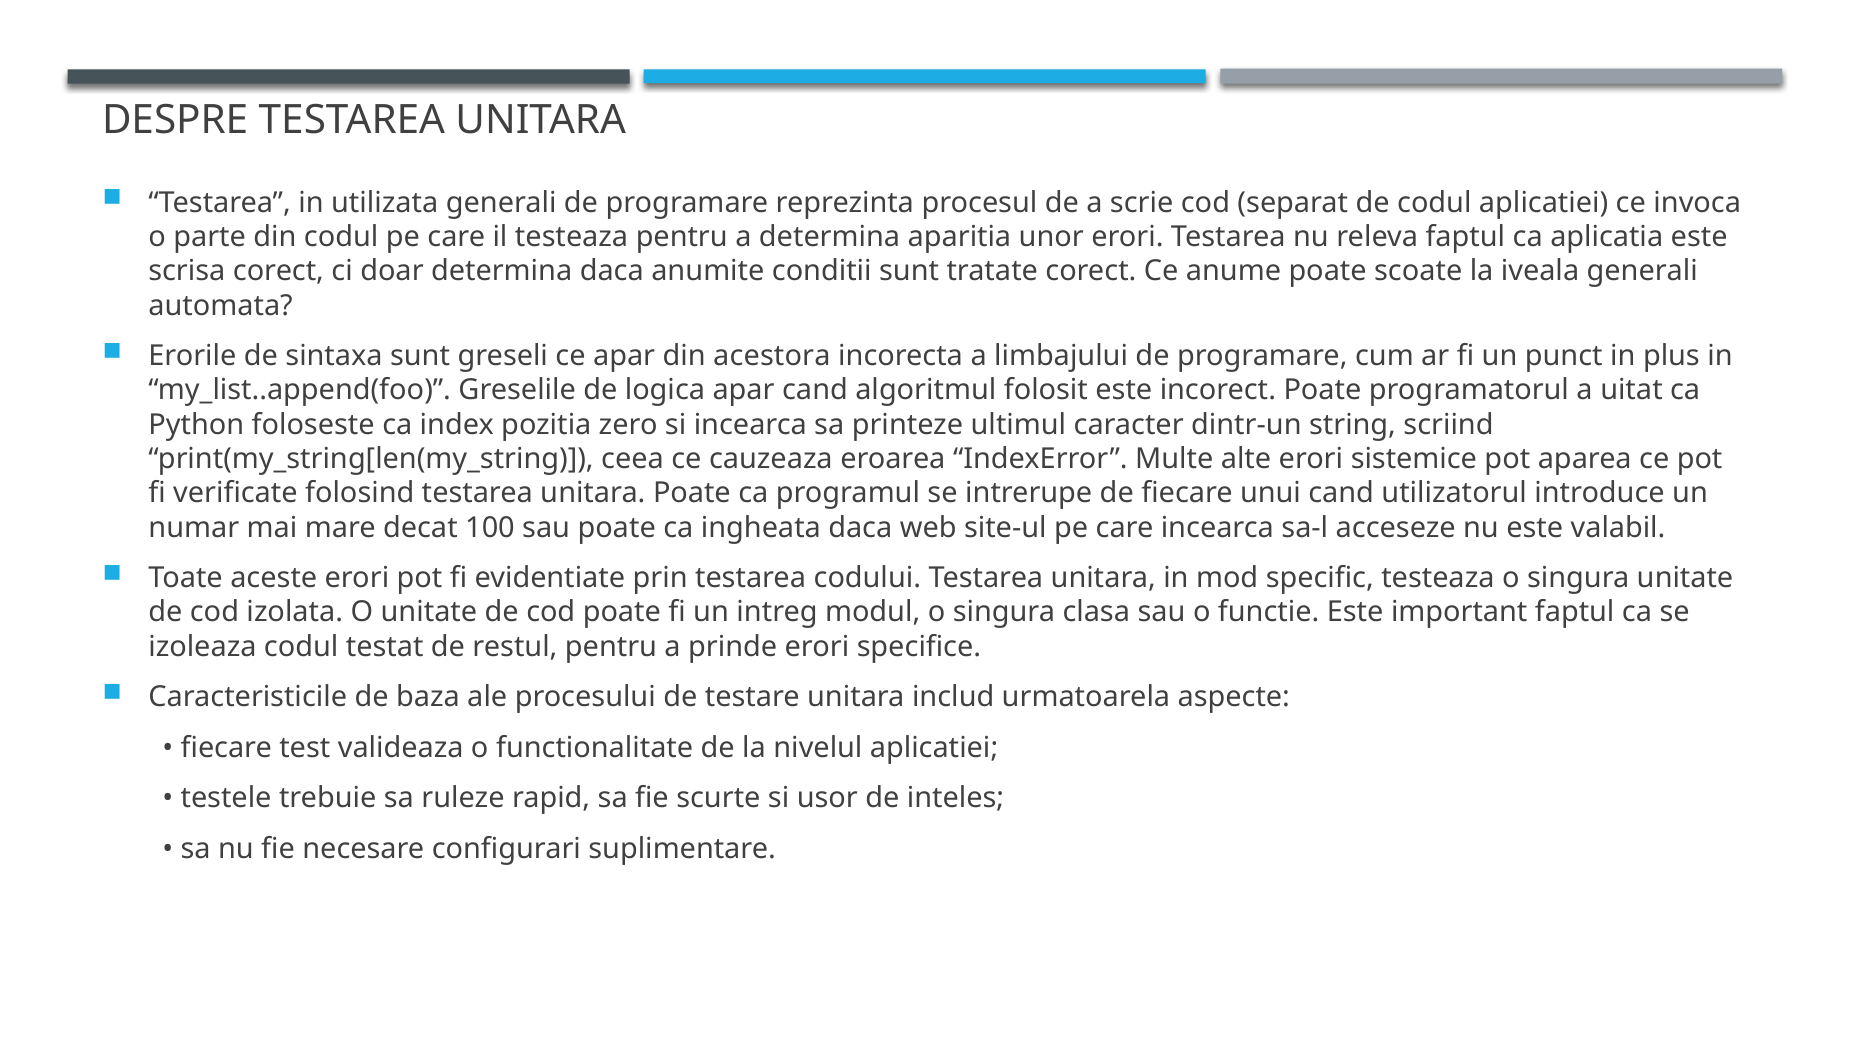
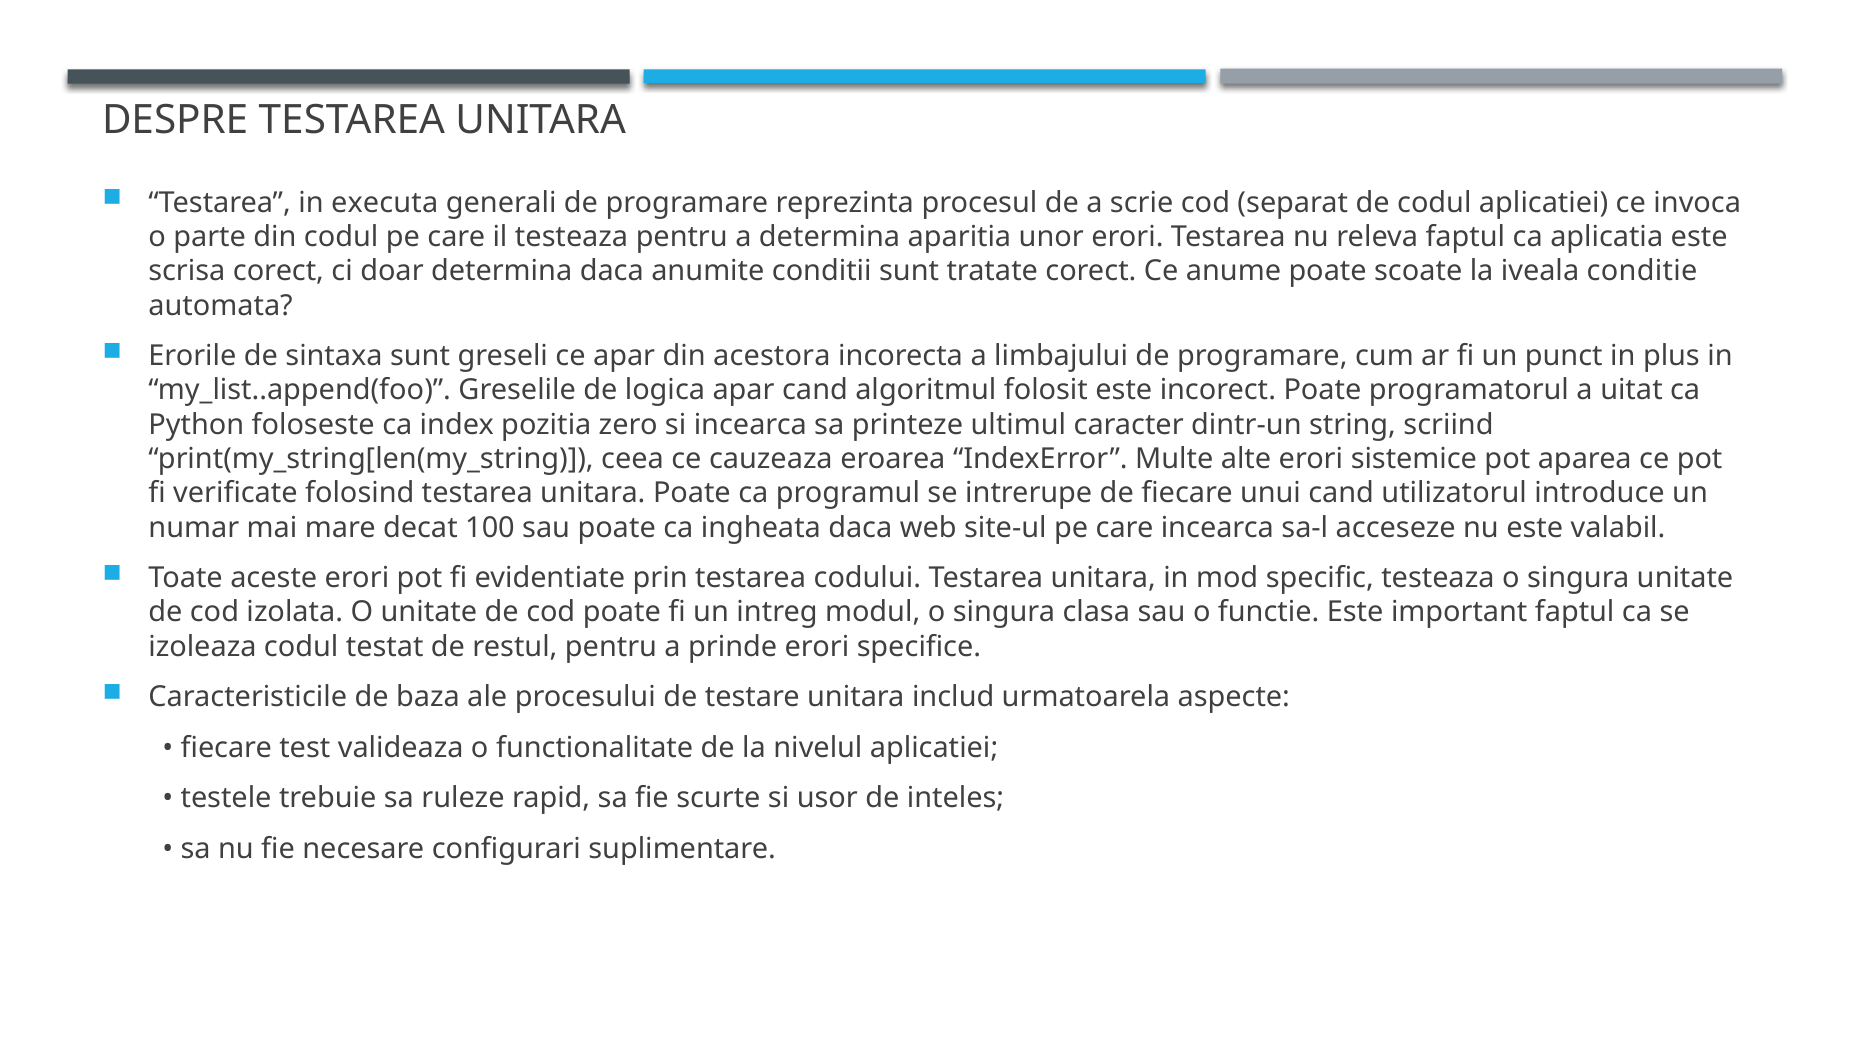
utilizata: utilizata -> executa
iveala generali: generali -> conditie
